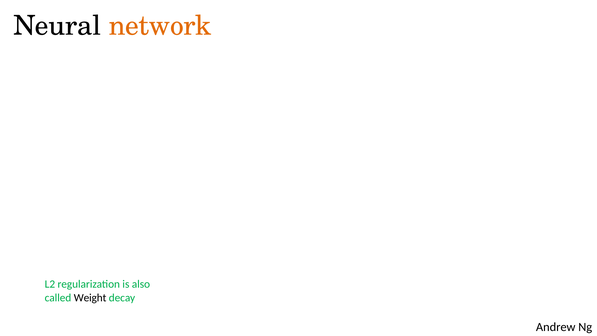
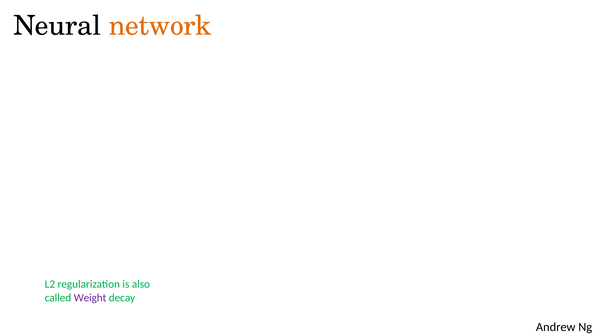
Weight colour: black -> purple
